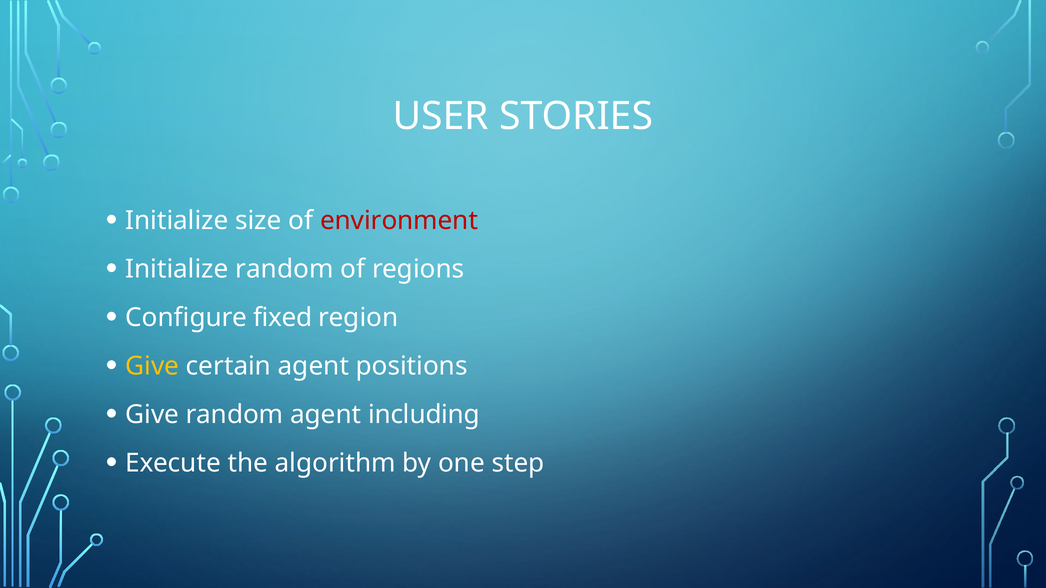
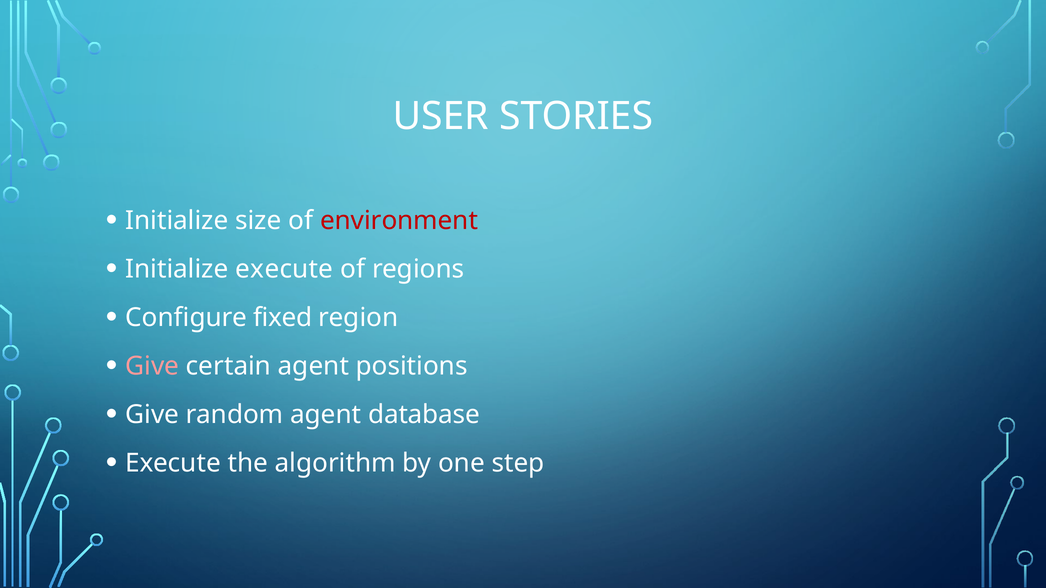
Initialize random: random -> execute
Give at (152, 366) colour: yellow -> pink
including: including -> database
